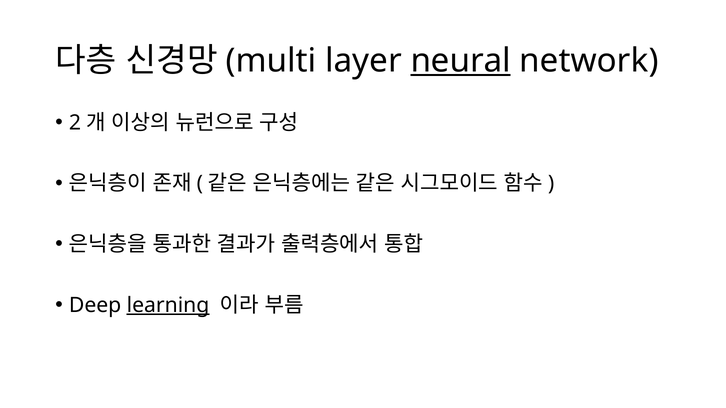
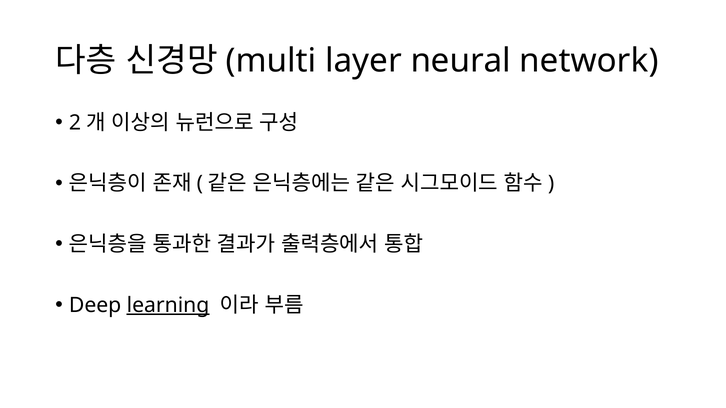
neural underline: present -> none
